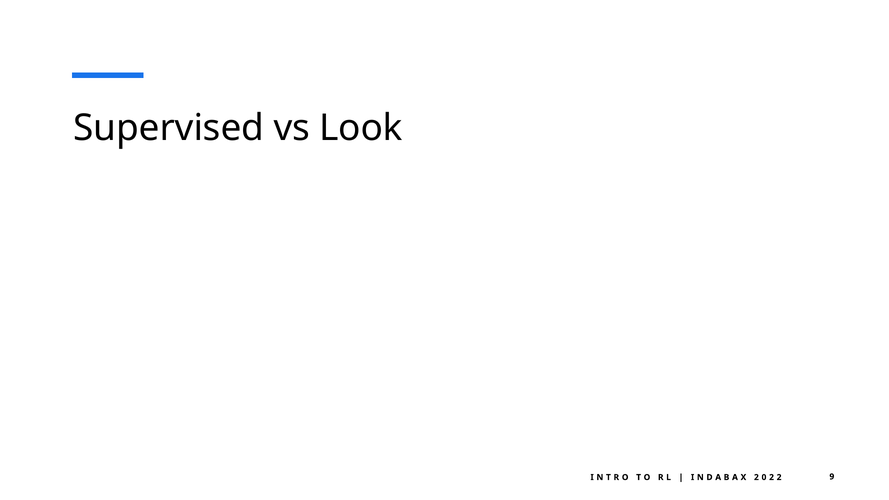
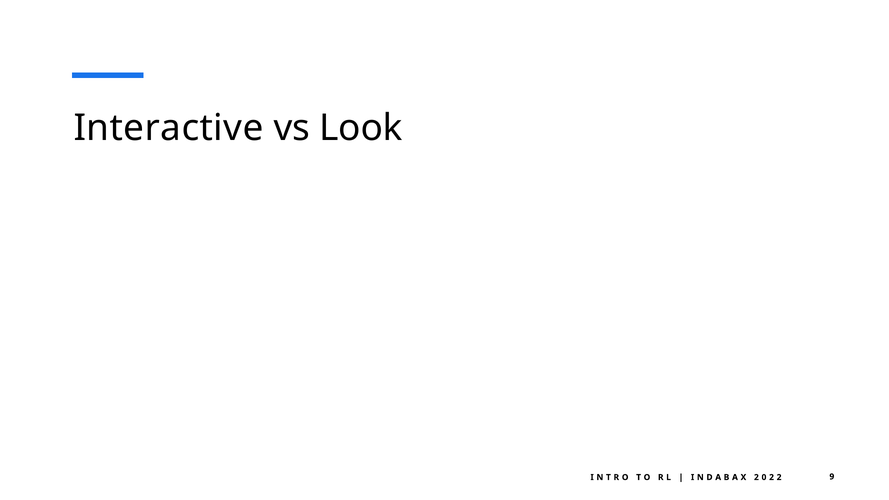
Supervised: Supervised -> Interactive
